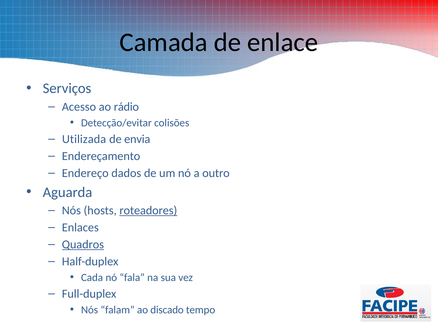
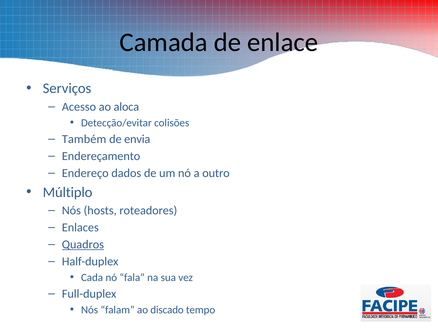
rádio: rádio -> aloca
Utilizada: Utilizada -> Também
Aguarda: Aguarda -> Múltiplo
roteadores underline: present -> none
